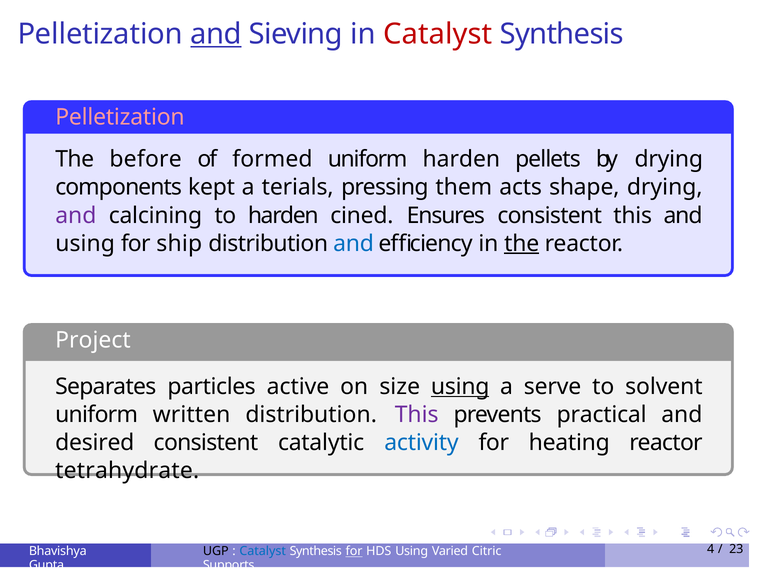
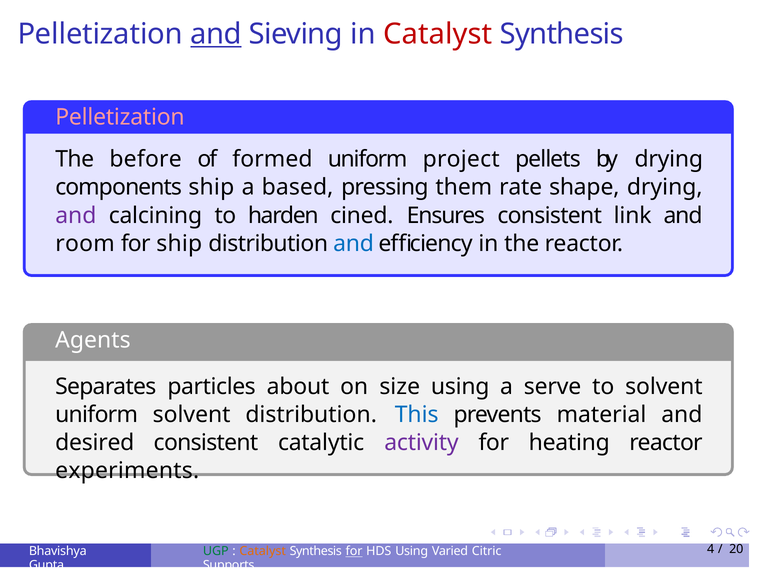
uniform harden: harden -> project
components kept: kept -> ship
terials: terials -> based
acts: acts -> rate
consistent this: this -> link
using at (85, 244): using -> room
the at (522, 244) underline: present -> none
Project: Project -> Agents
active: active -> about
using at (460, 387) underline: present -> none
uniform written: written -> solvent
This at (417, 415) colour: purple -> blue
practical: practical -> material
activity colour: blue -> purple
tetrahydrate: tetrahydrate -> experiments
23: 23 -> 20
UGP colour: black -> green
Catalyst at (263, 552) colour: blue -> orange
